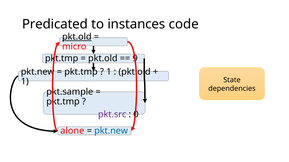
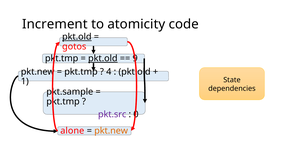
Predicated: Predicated -> Increment
instances: instances -> atomicity
micro: micro -> gotos
pkt.old at (103, 59) underline: none -> present
1 at (109, 72): 1 -> 4
pkt.new at (111, 131) colour: blue -> orange
